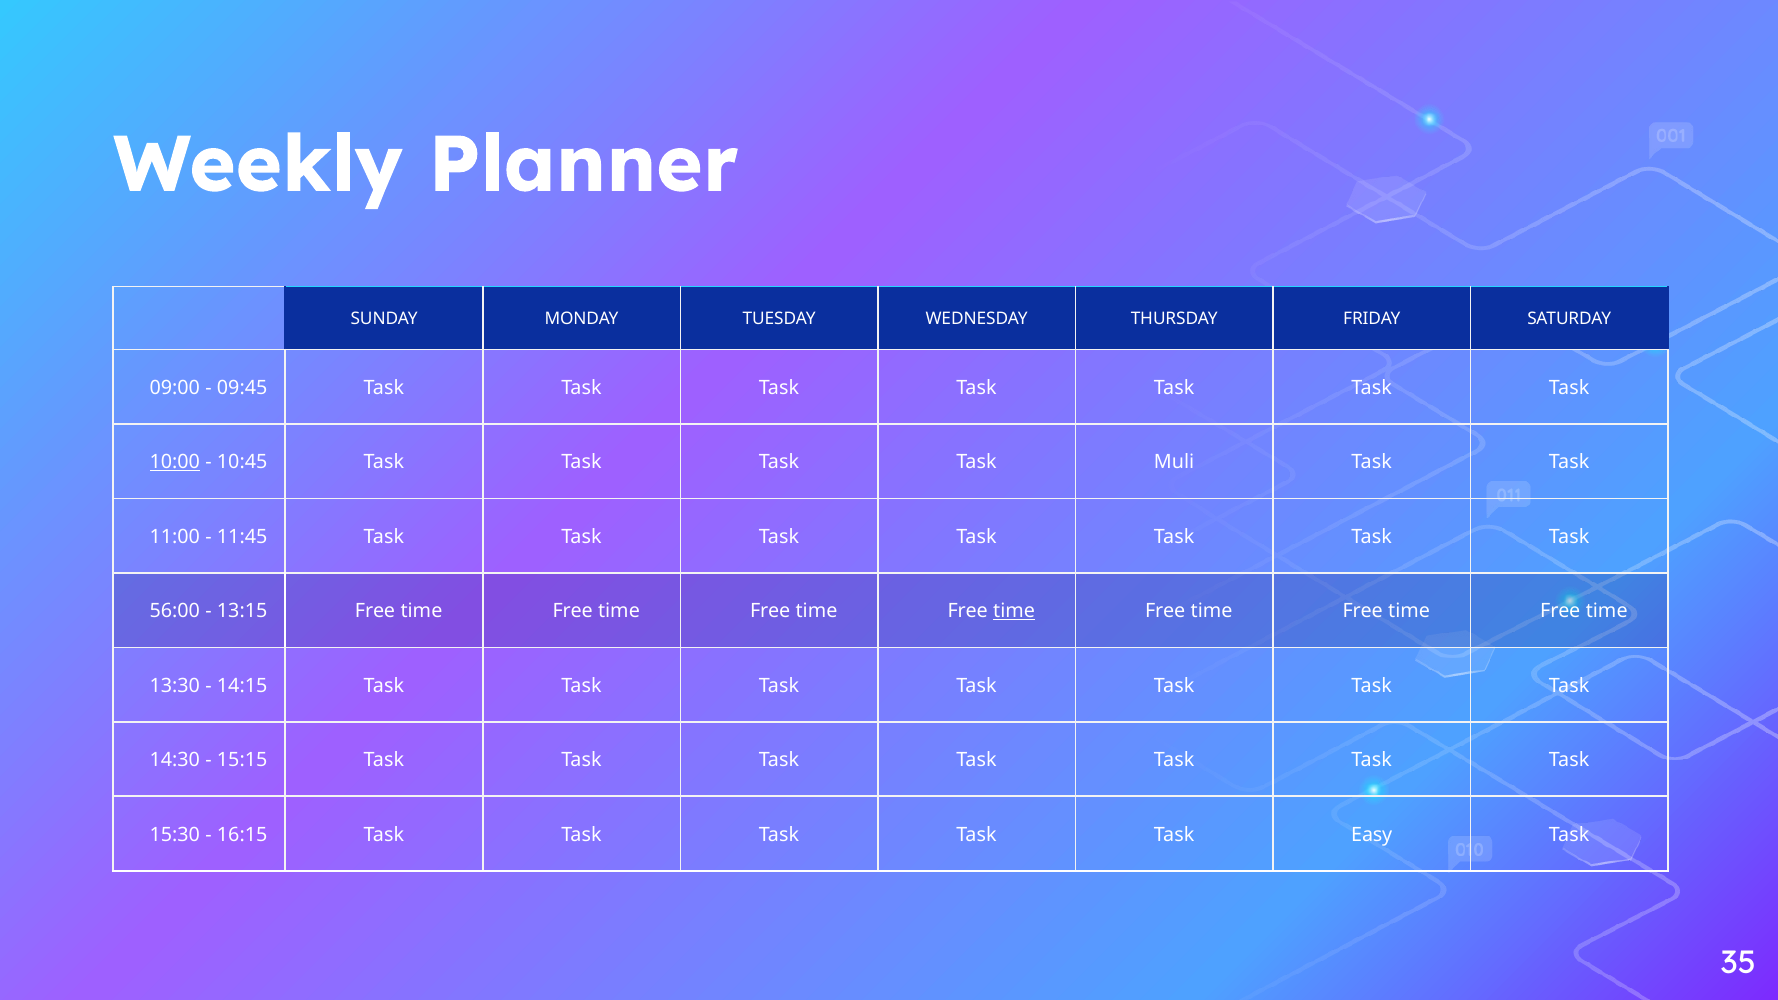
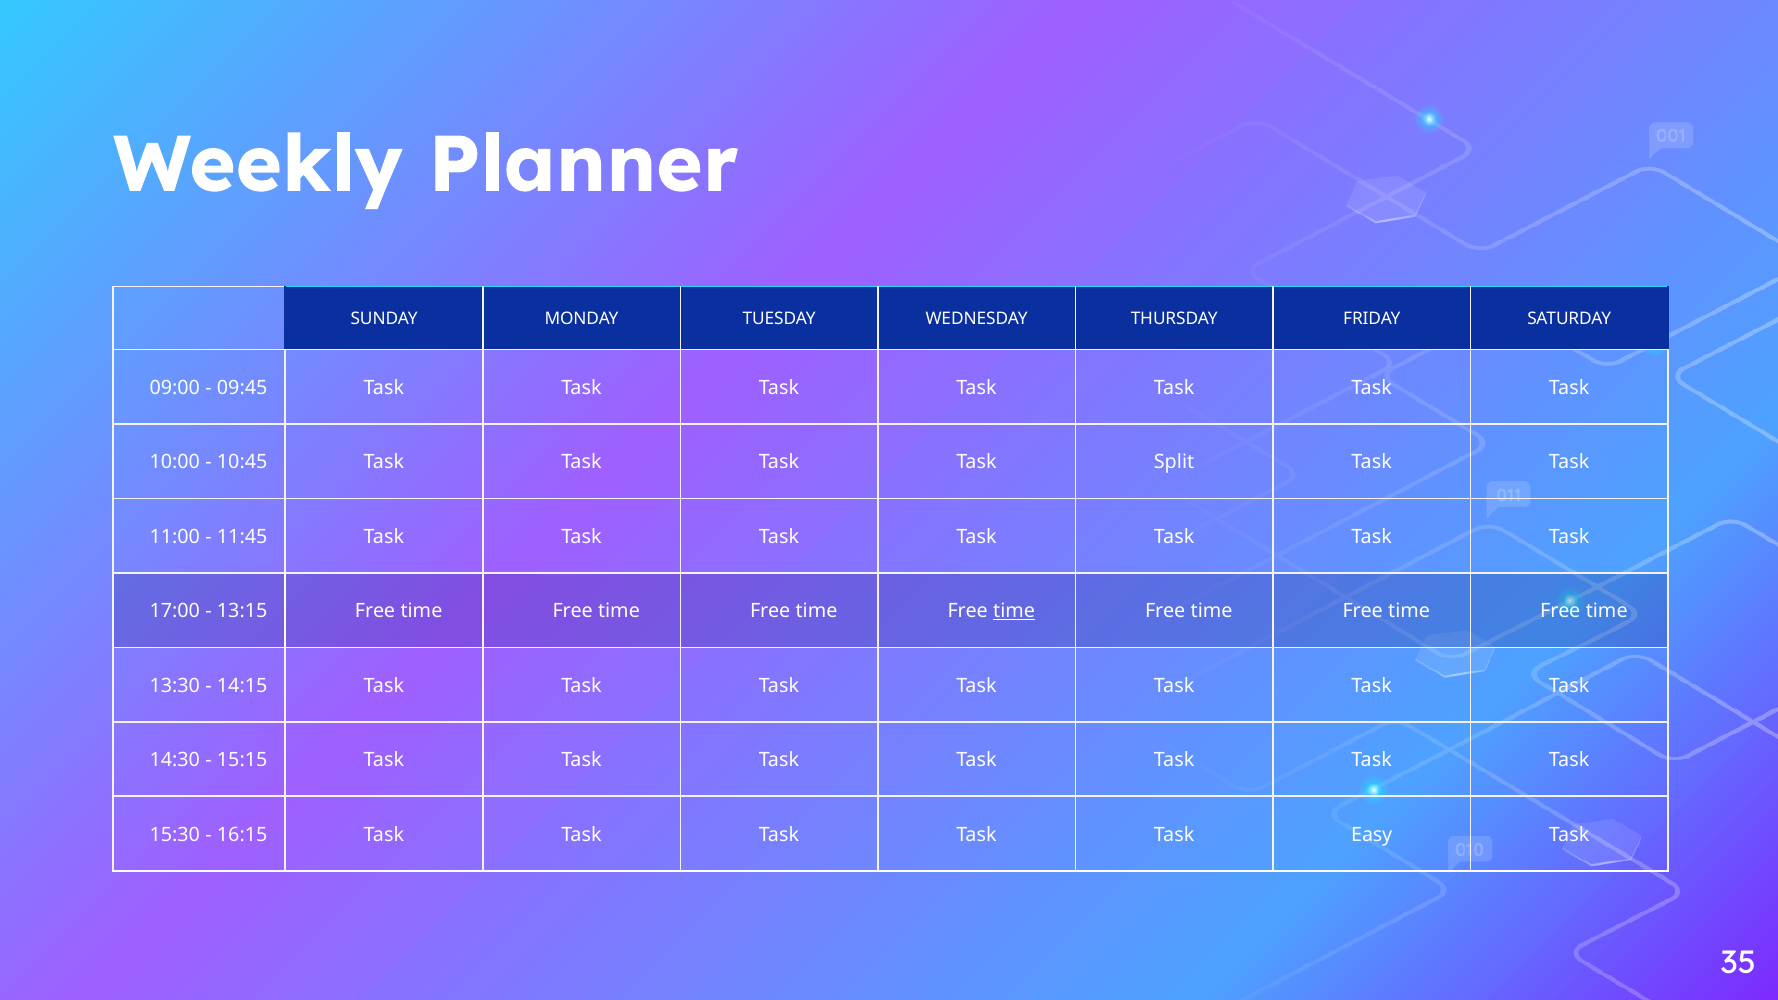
10:00 underline: present -> none
Muli: Muli -> Split
56:00: 56:00 -> 17:00
